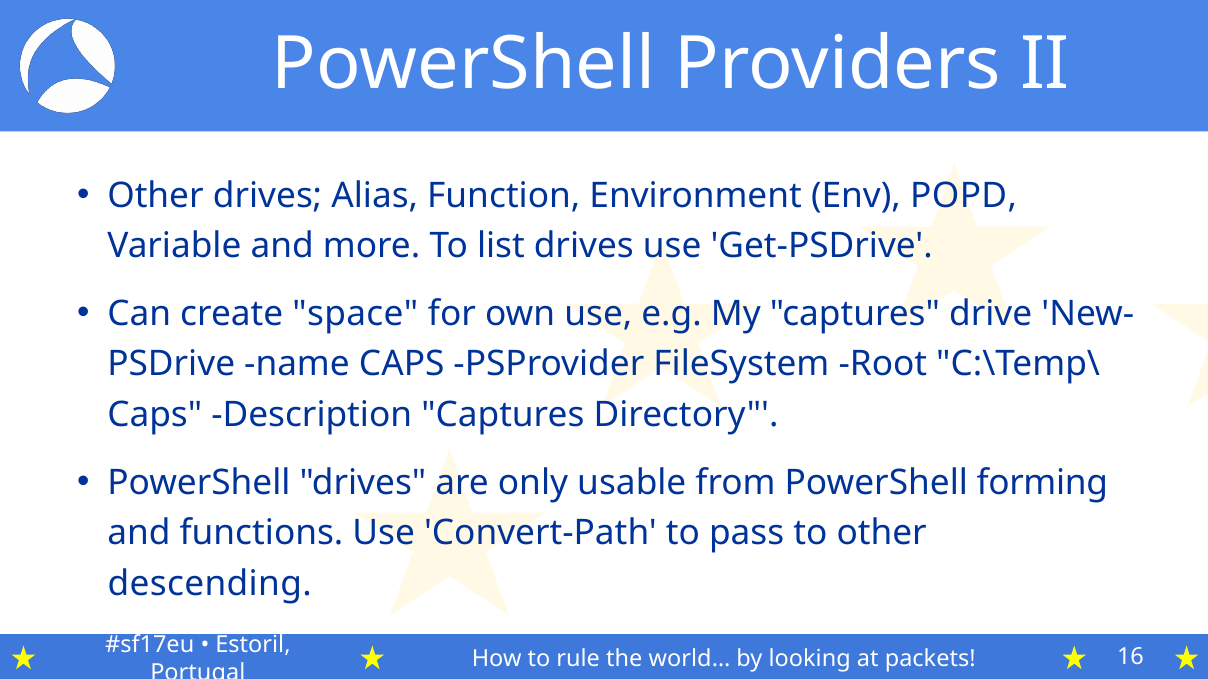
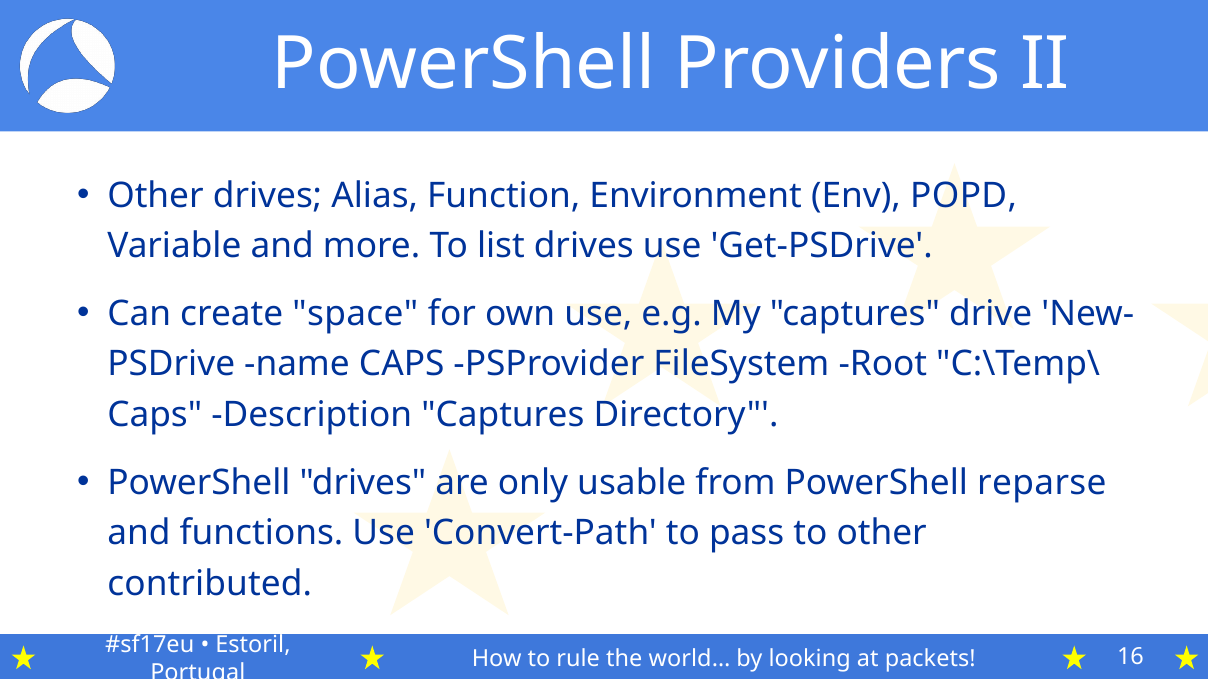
forming: forming -> reparse
descending: descending -> contributed
